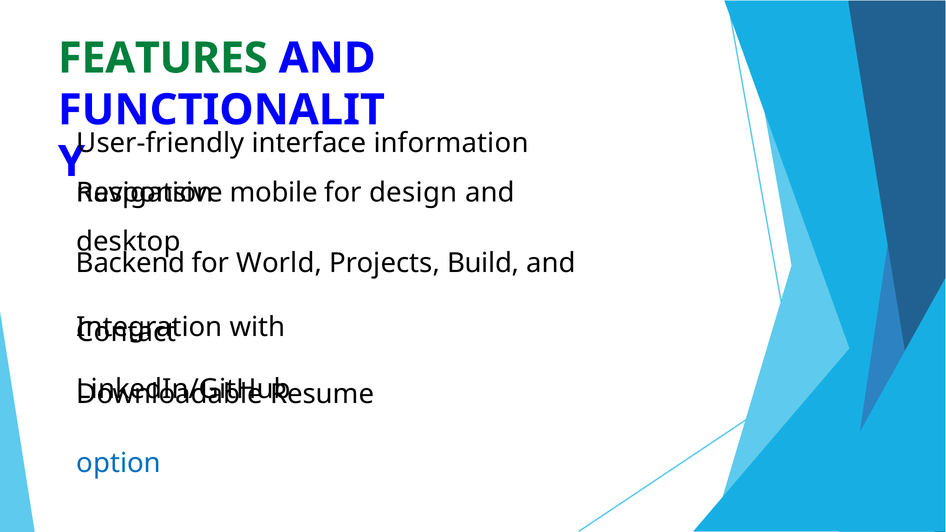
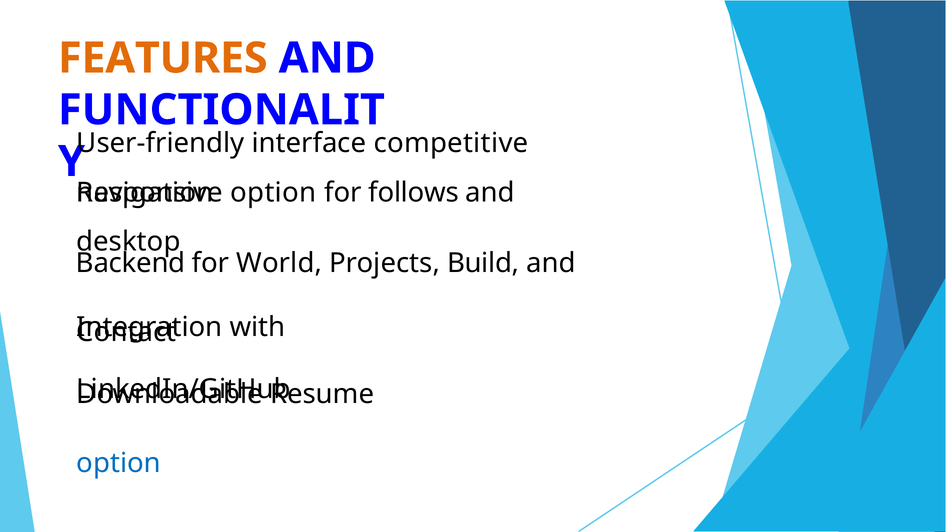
FEATURES colour: green -> orange
information: information -> competitive
mobile at (274, 193): mobile -> option
design: design -> follows
